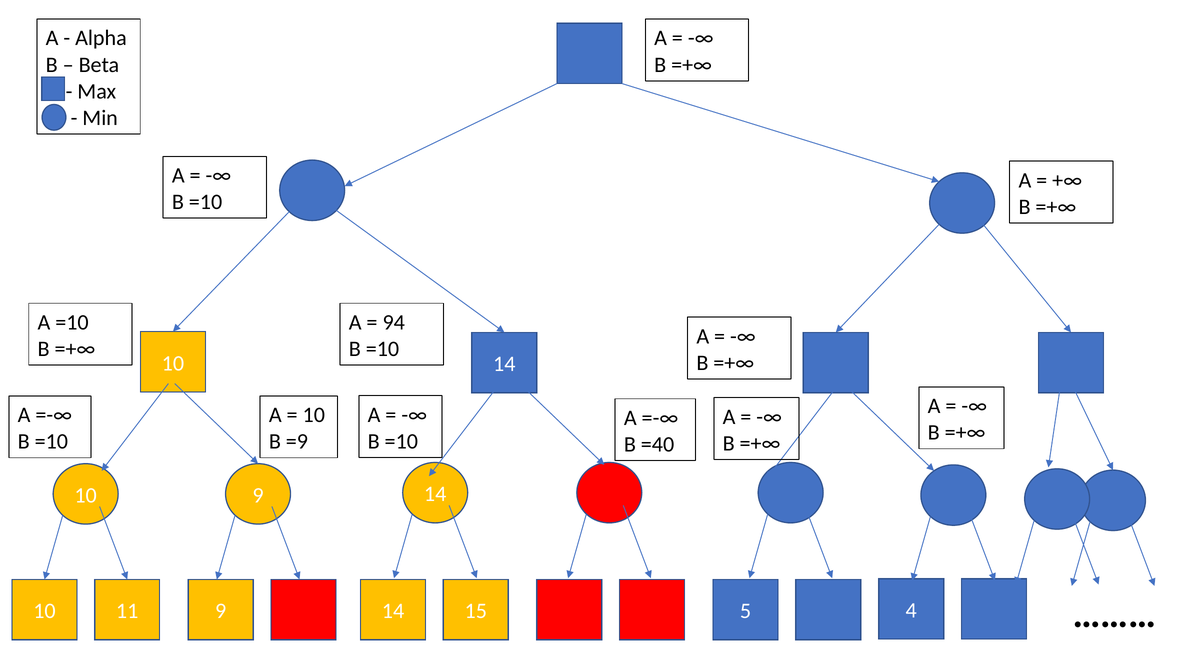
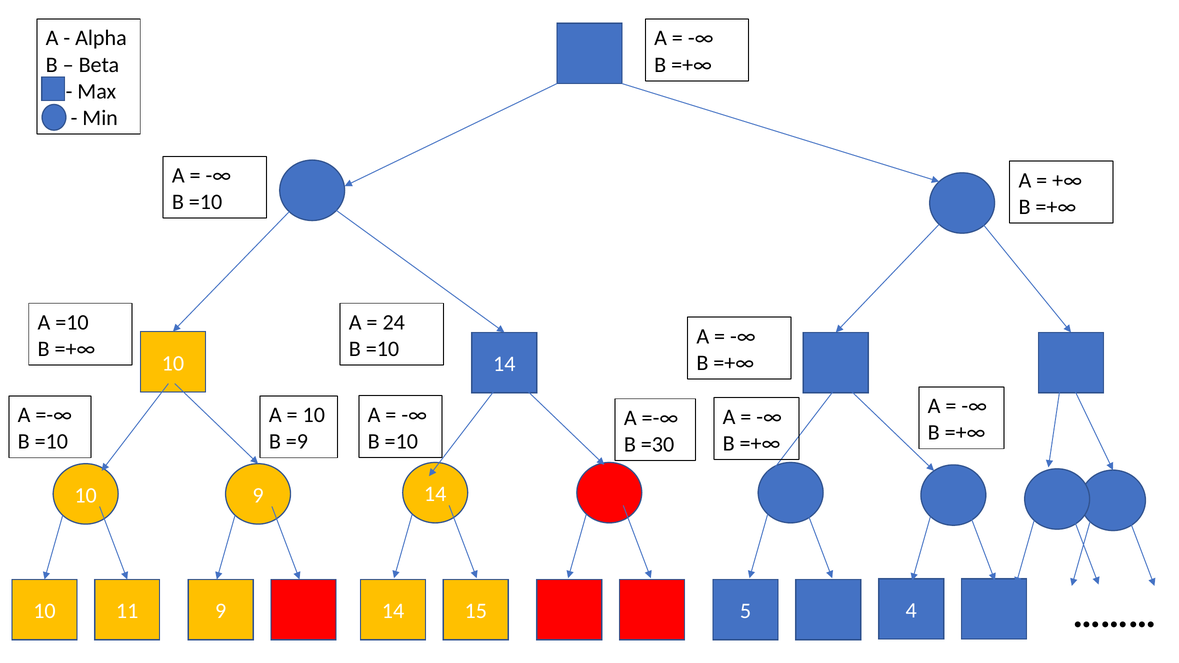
94: 94 -> 24
=40: =40 -> =30
